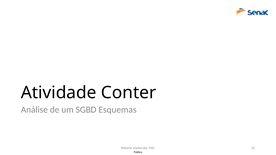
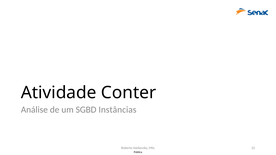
Esquemas: Esquemas -> Instâncias
